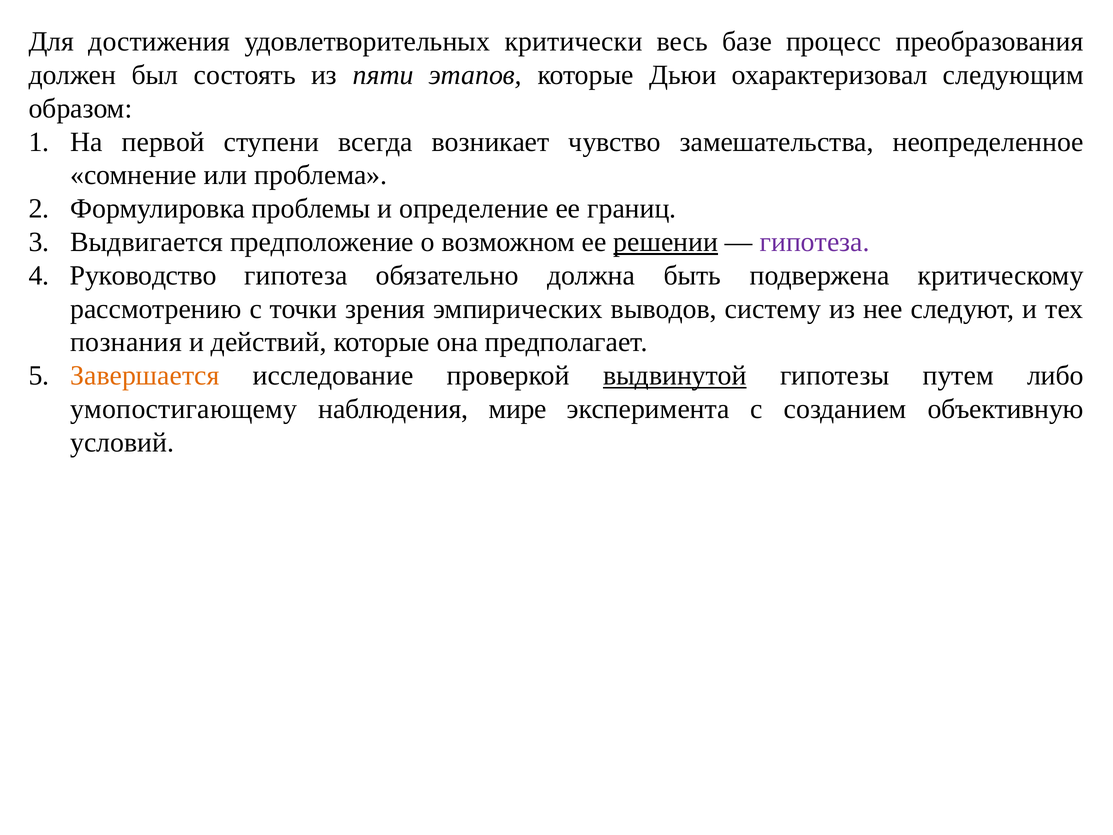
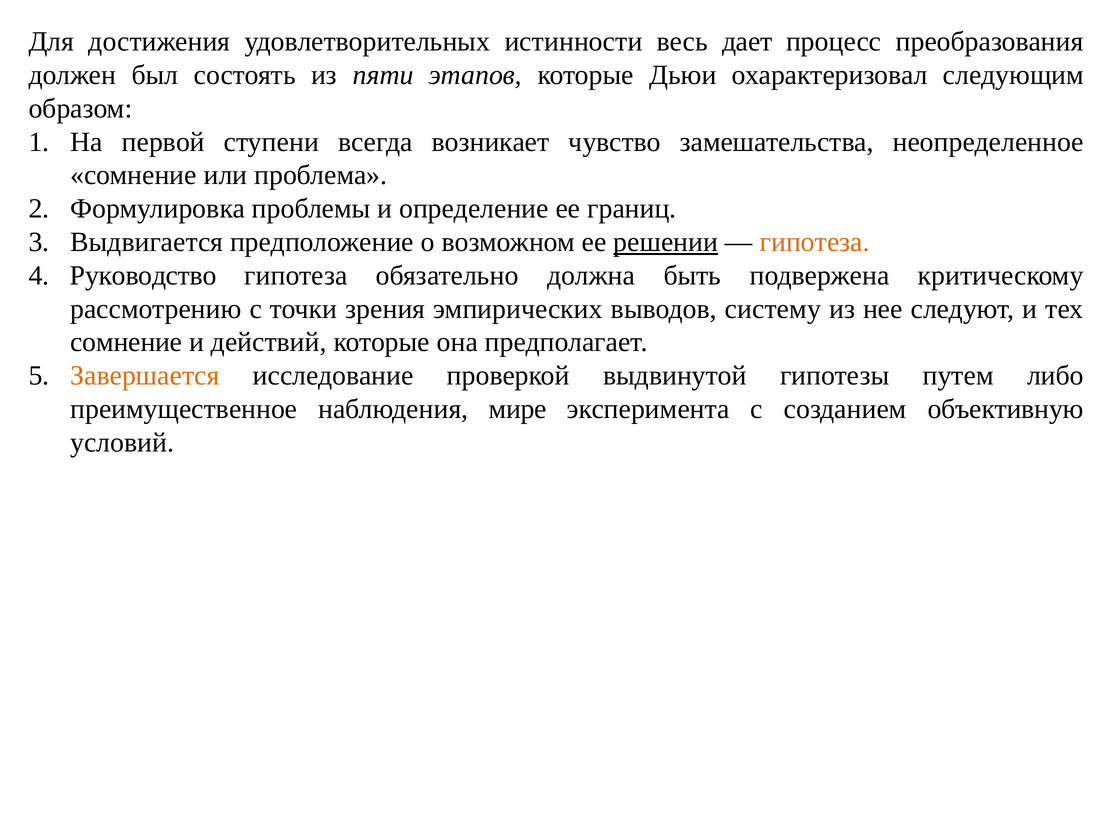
критически: критически -> истинности
базе: базе -> дает
гипотеза at (815, 242) colour: purple -> orange
познания at (126, 342): познания -> сомнение
выдвинутой underline: present -> none
умопостигающему: умопостигающему -> преимущественное
